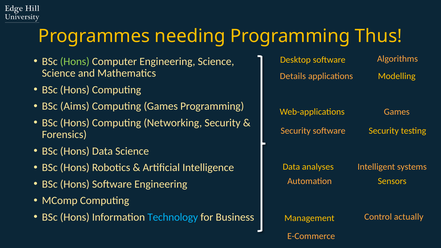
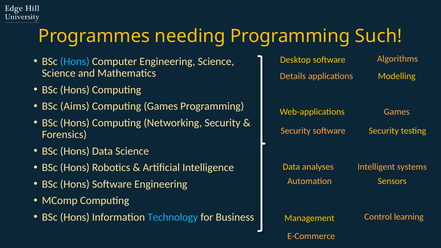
Thus: Thus -> Such
Hons at (75, 61) colour: light green -> light blue
actually: actually -> learning
